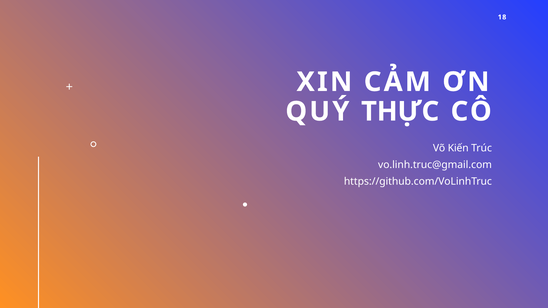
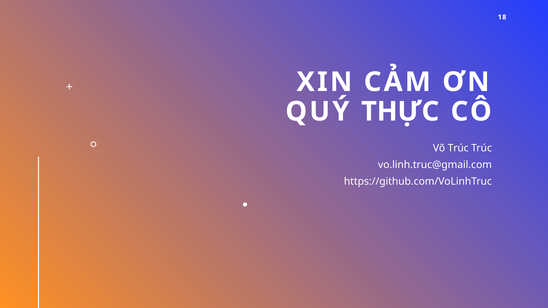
Võ Kiến: Kiến -> Trúc
